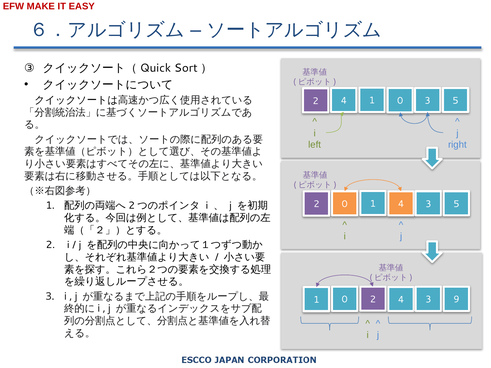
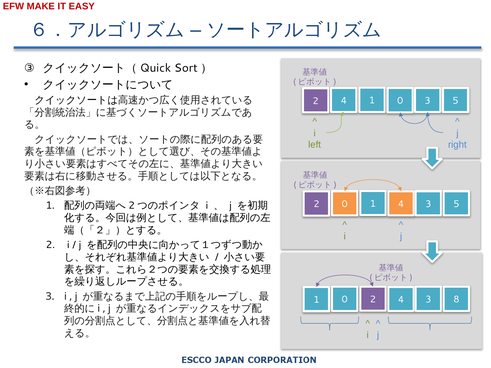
9: 9 -> 8
